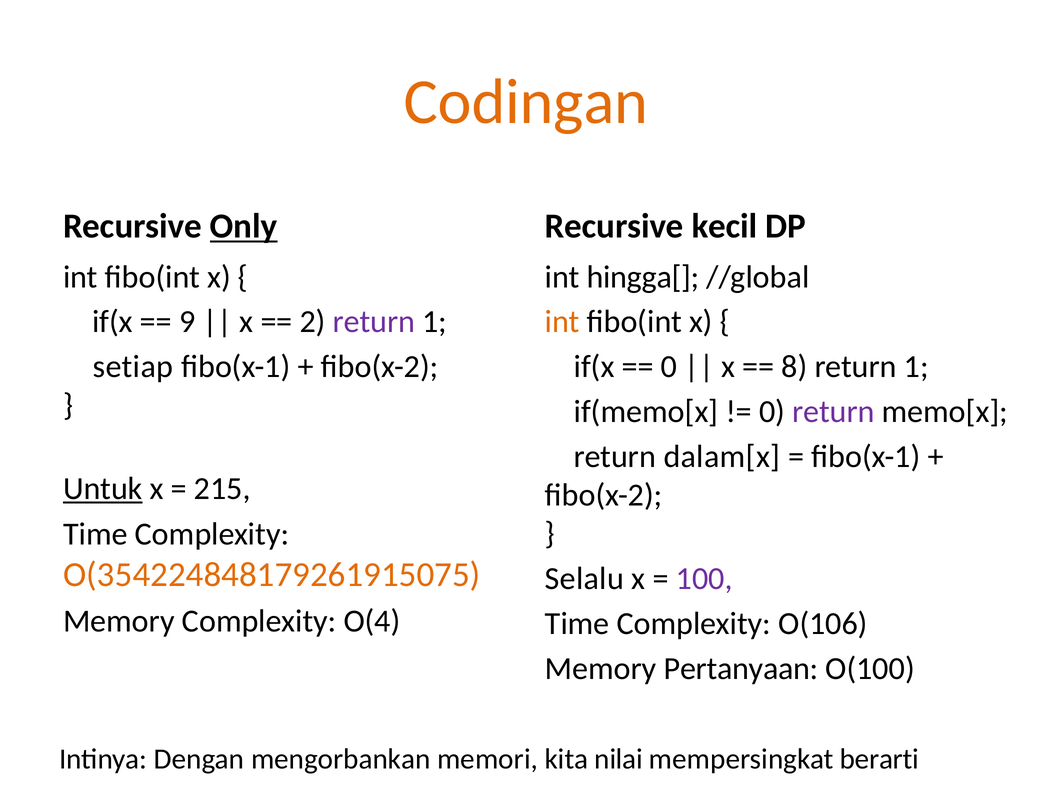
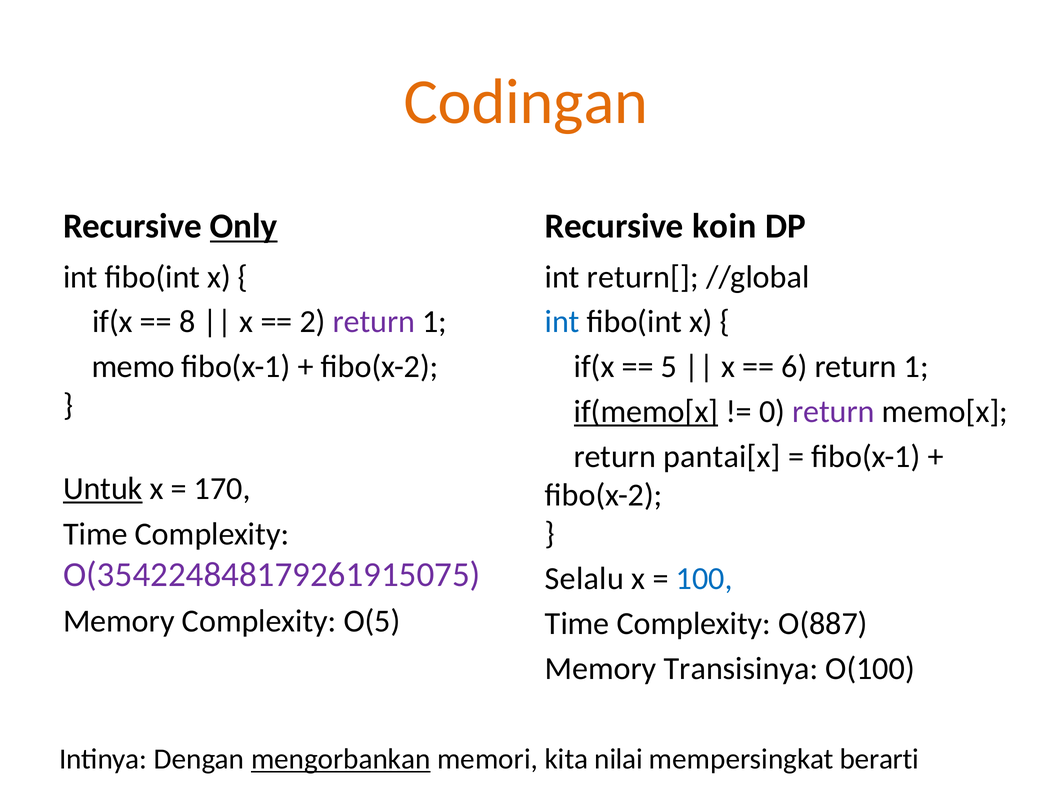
kecil: kecil -> koin
hingga[: hingga[ -> return[
9: 9 -> 8
int at (562, 322) colour: orange -> blue
setiap: setiap -> memo
0 at (669, 367): 0 -> 5
8: 8 -> 6
if(memo[x underline: none -> present
dalam[x: dalam[x -> pantai[x
215: 215 -> 170
O(354224848179261915075 colour: orange -> purple
100 colour: purple -> blue
O(4: O(4 -> O(5
O(106: O(106 -> O(887
Pertanyaan: Pertanyaan -> Transisinya
mengorbankan underline: none -> present
